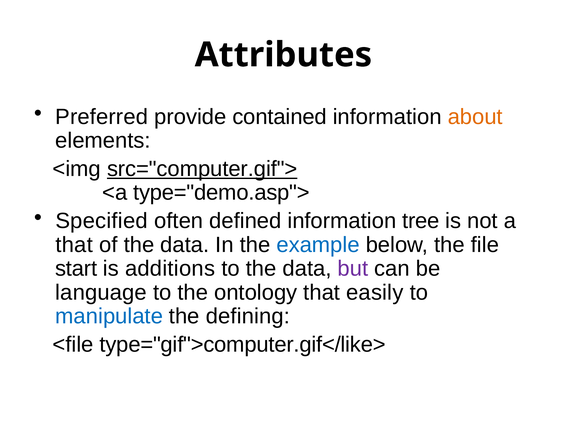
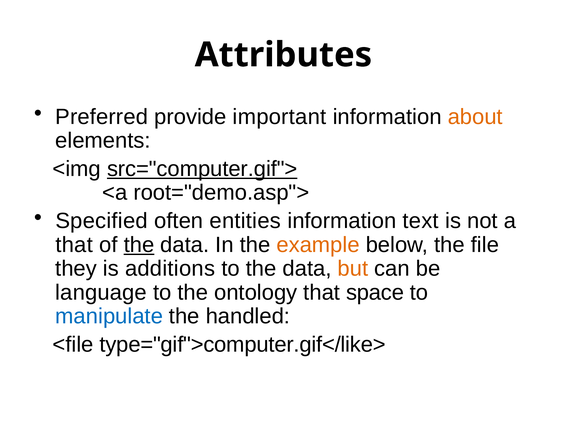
contained: contained -> important
type="demo.asp">: type="demo.asp"> -> root="demo.asp">
defined: defined -> entities
tree: tree -> text
the at (139, 245) underline: none -> present
example colour: blue -> orange
start: start -> they
but colour: purple -> orange
easily: easily -> space
defining: defining -> handled
